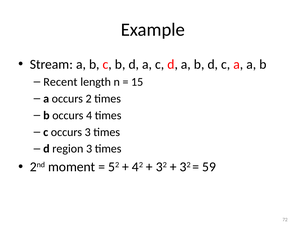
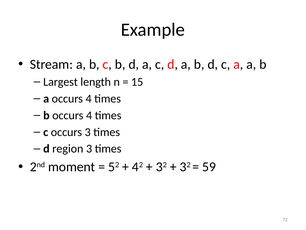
Recent: Recent -> Largest
a occurs 2: 2 -> 4
